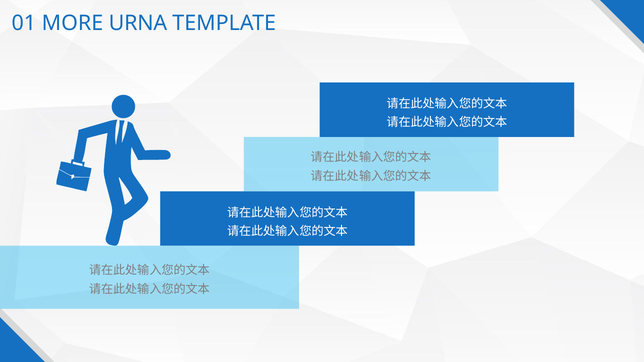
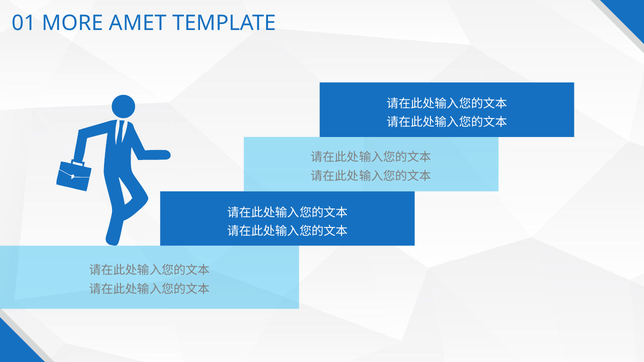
URNA: URNA -> AMET
